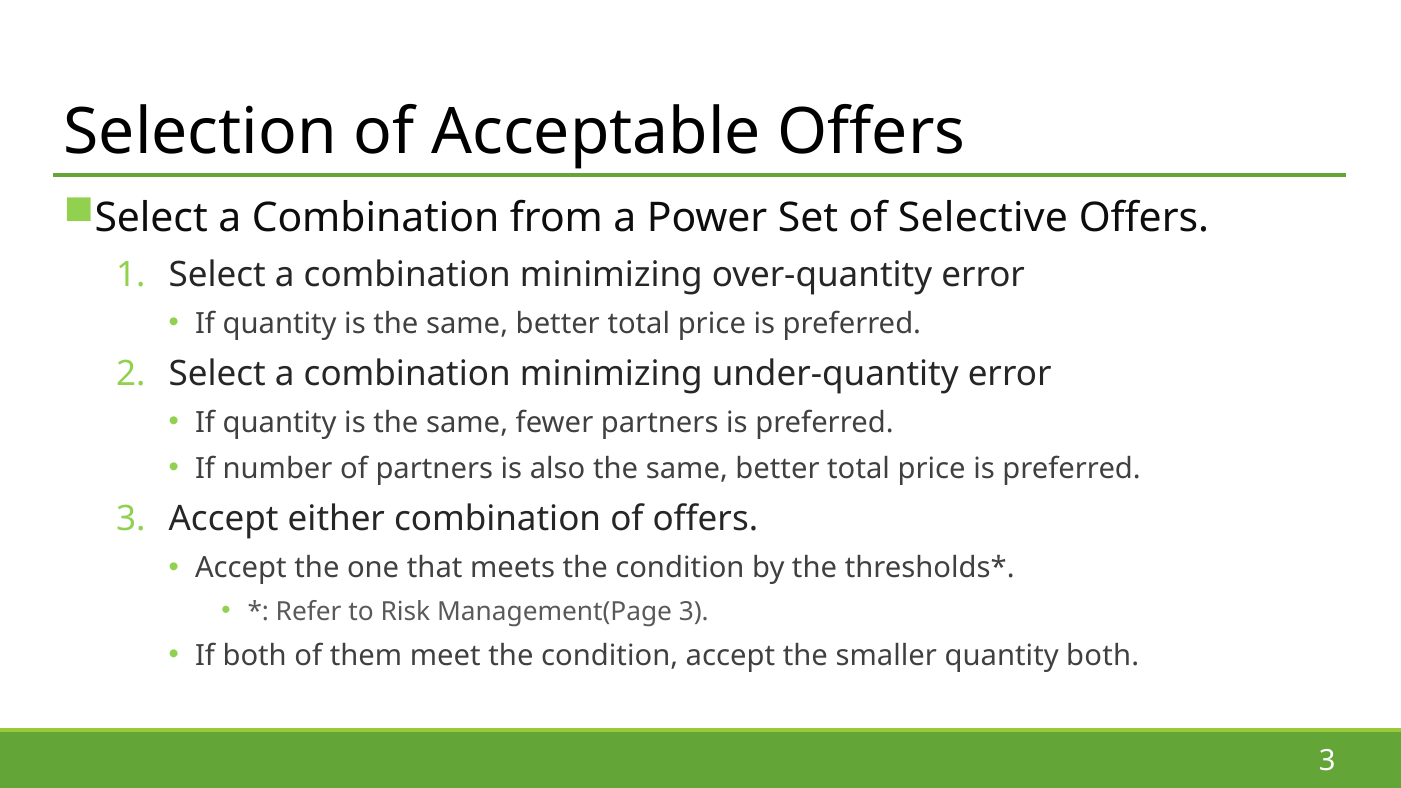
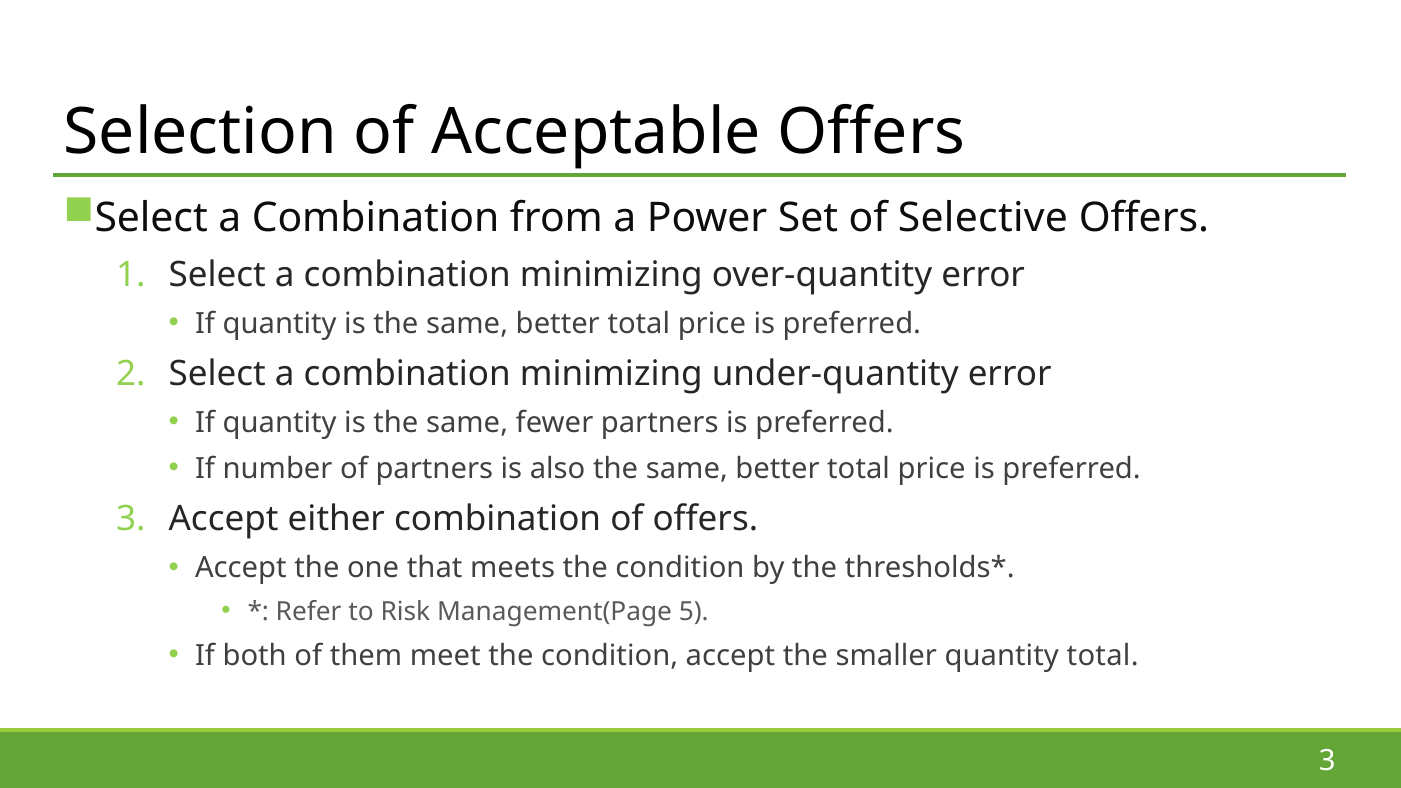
Management(Page 3: 3 -> 5
quantity both: both -> total
